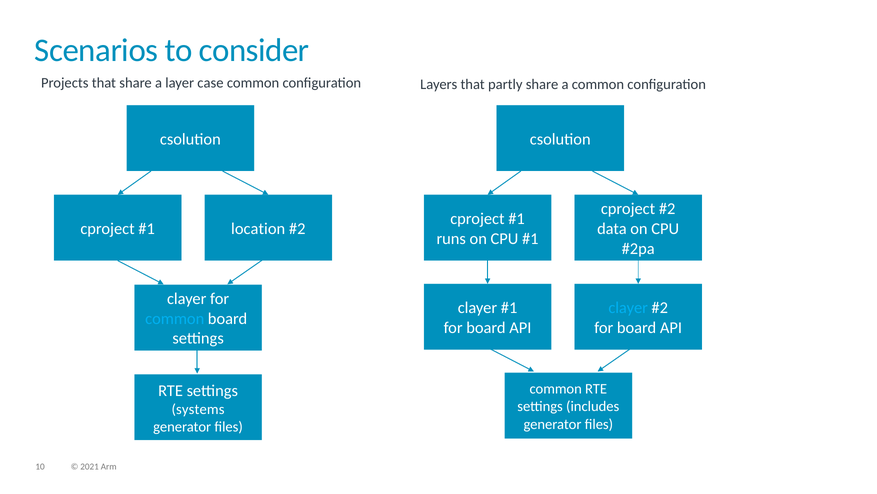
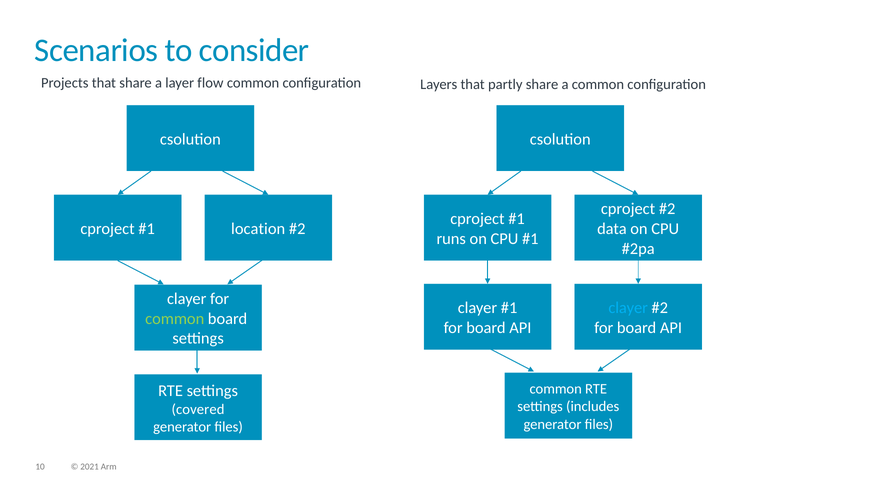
case: case -> flow
common at (175, 318) colour: light blue -> light green
systems: systems -> covered
